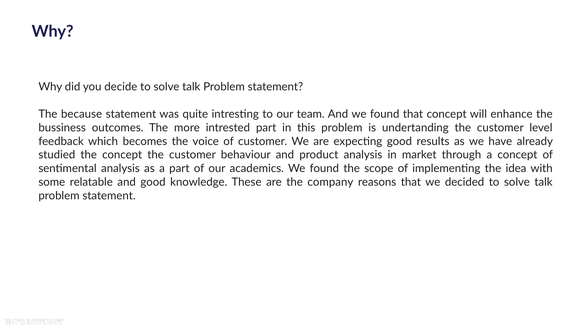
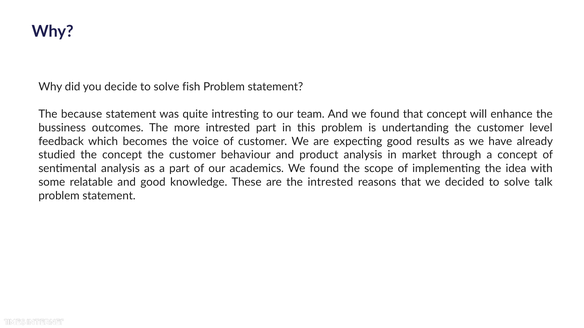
decide to solve talk: talk -> fish
the company: company -> intrested
